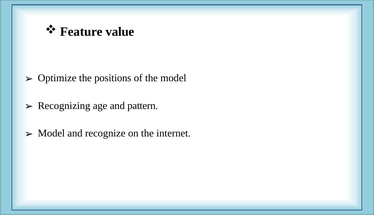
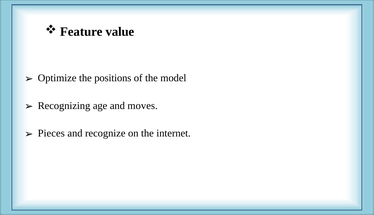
pattern: pattern -> moves
Model at (51, 134): Model -> Pieces
